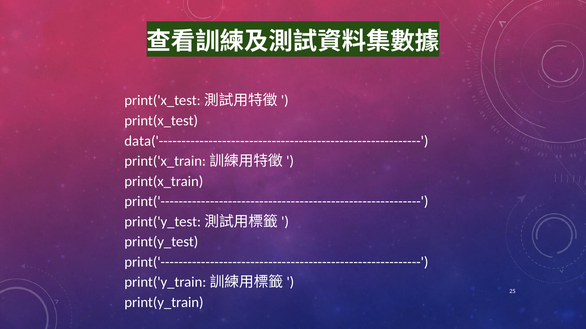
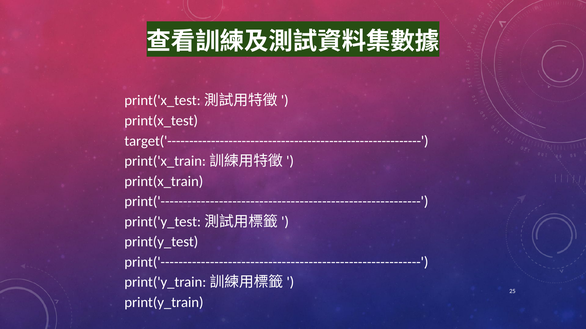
data('----------------------------------------------------------: data('---------------------------------------------------------- -> target('----------------------------------------------------------
